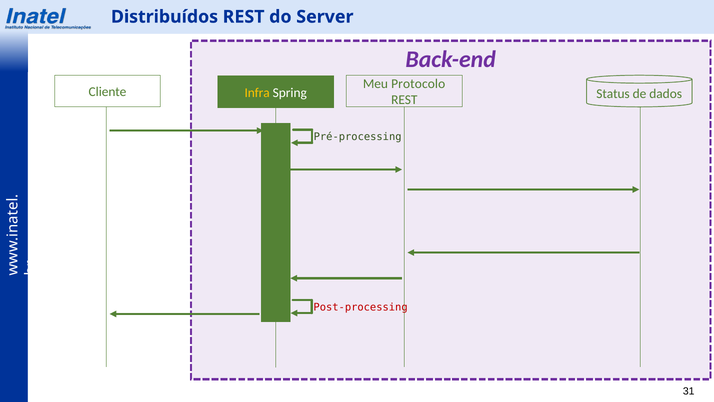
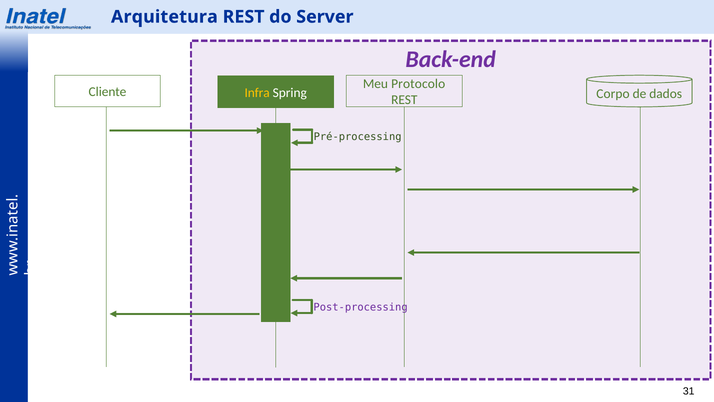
Distribuídos: Distribuídos -> Arquitetura
Status: Status -> Corpo
Post-processing colour: red -> purple
